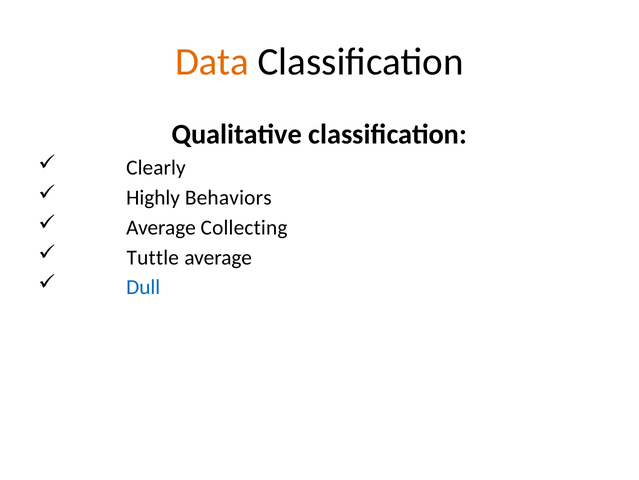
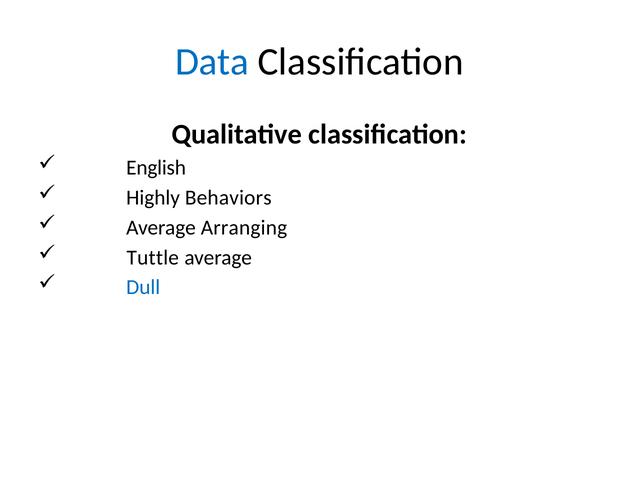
Data colour: orange -> blue
Clearly: Clearly -> English
Collecting: Collecting -> Arranging
